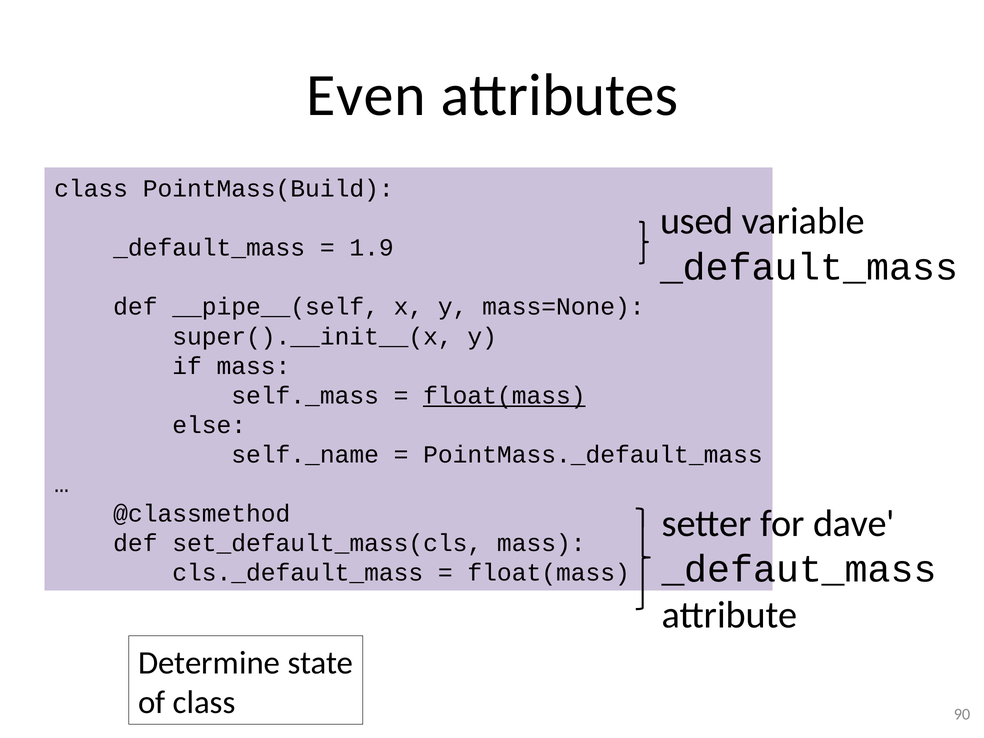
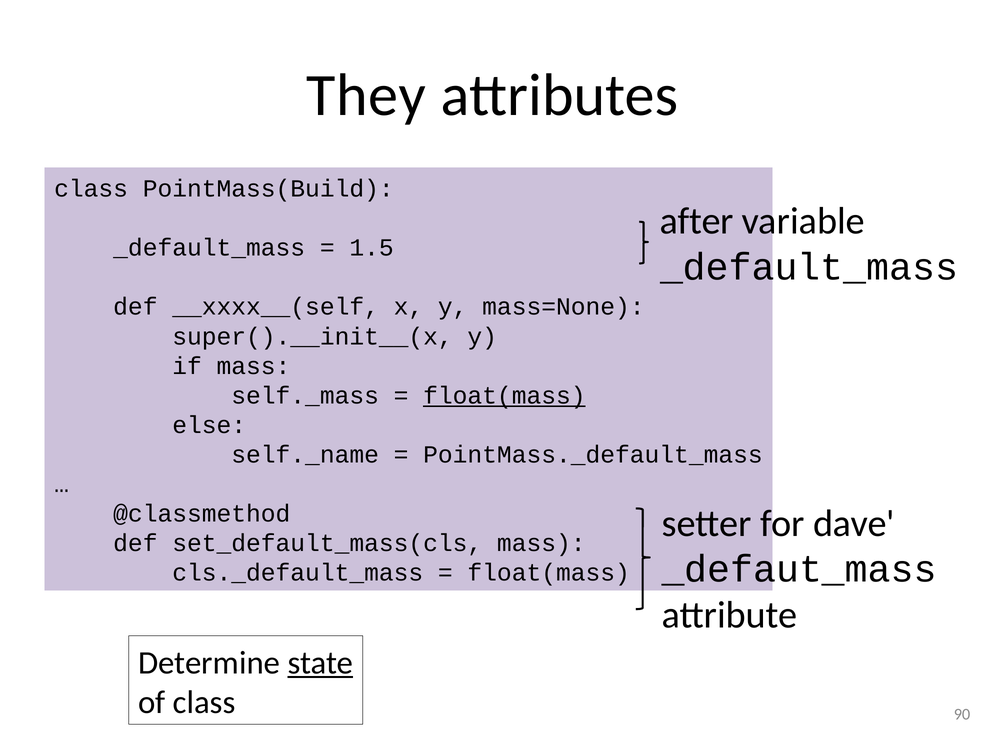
Even: Even -> They
used: used -> after
1.9: 1.9 -> 1.5
__pipe__(self: __pipe__(self -> __xxxx__(self
state underline: none -> present
